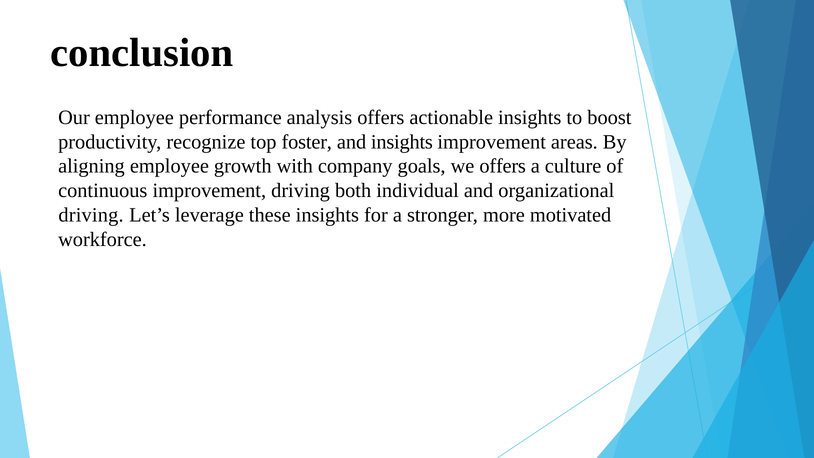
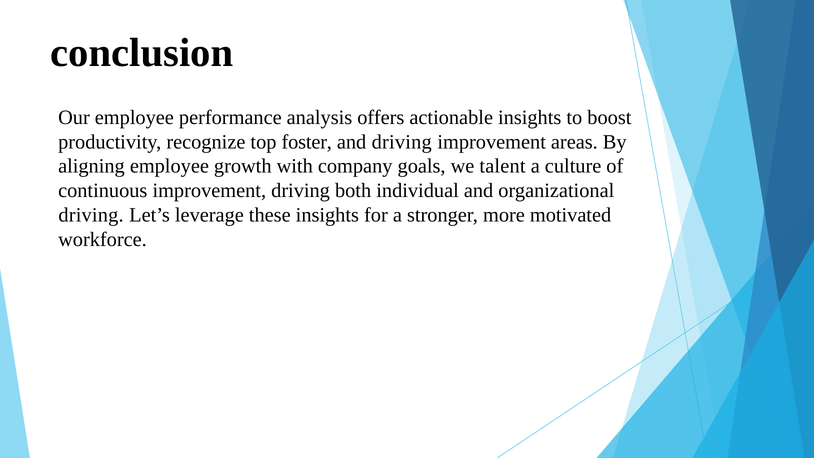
and insights: insights -> driving
we offers: offers -> talent
